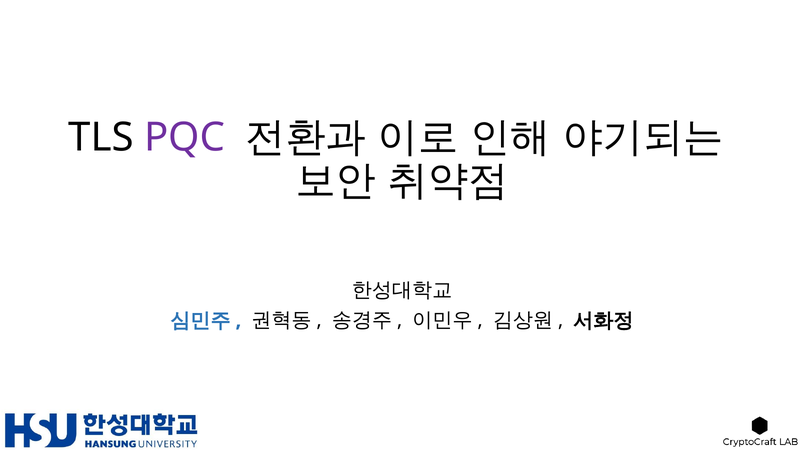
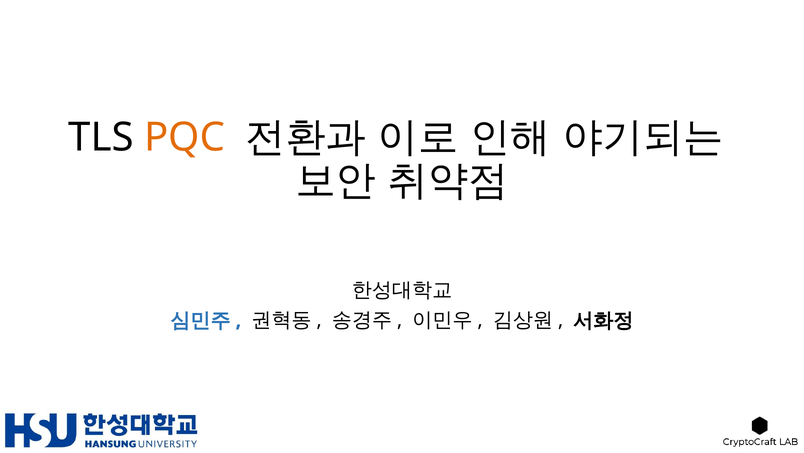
PQC colour: purple -> orange
